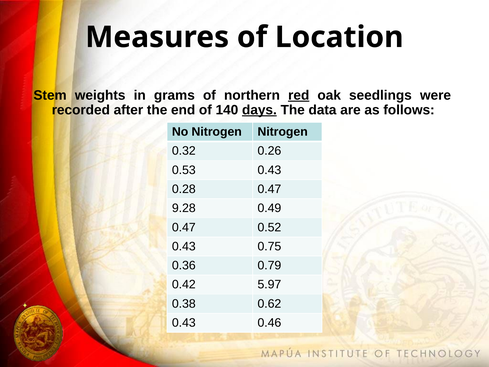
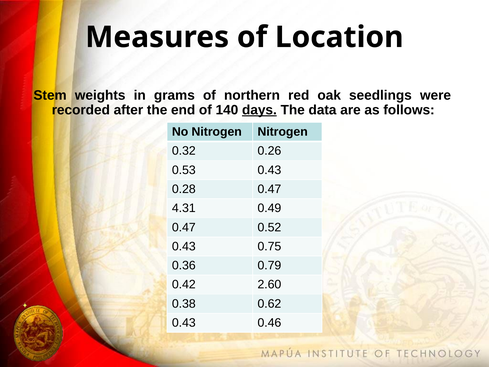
red underline: present -> none
9.28: 9.28 -> 4.31
5.97: 5.97 -> 2.60
